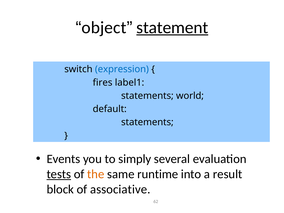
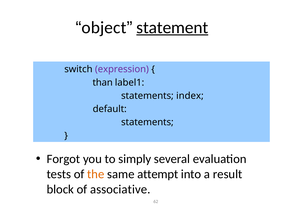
expression colour: blue -> purple
fires: fires -> than
world: world -> index
Events: Events -> Forgot
tests underline: present -> none
runtime: runtime -> attempt
